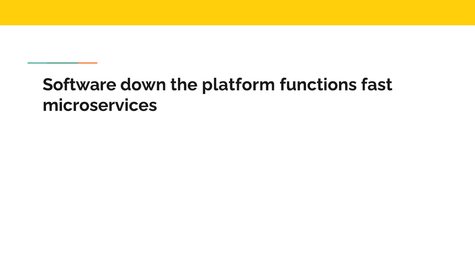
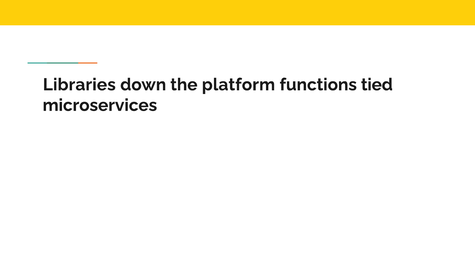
Software: Software -> Libraries
fast: fast -> tied
